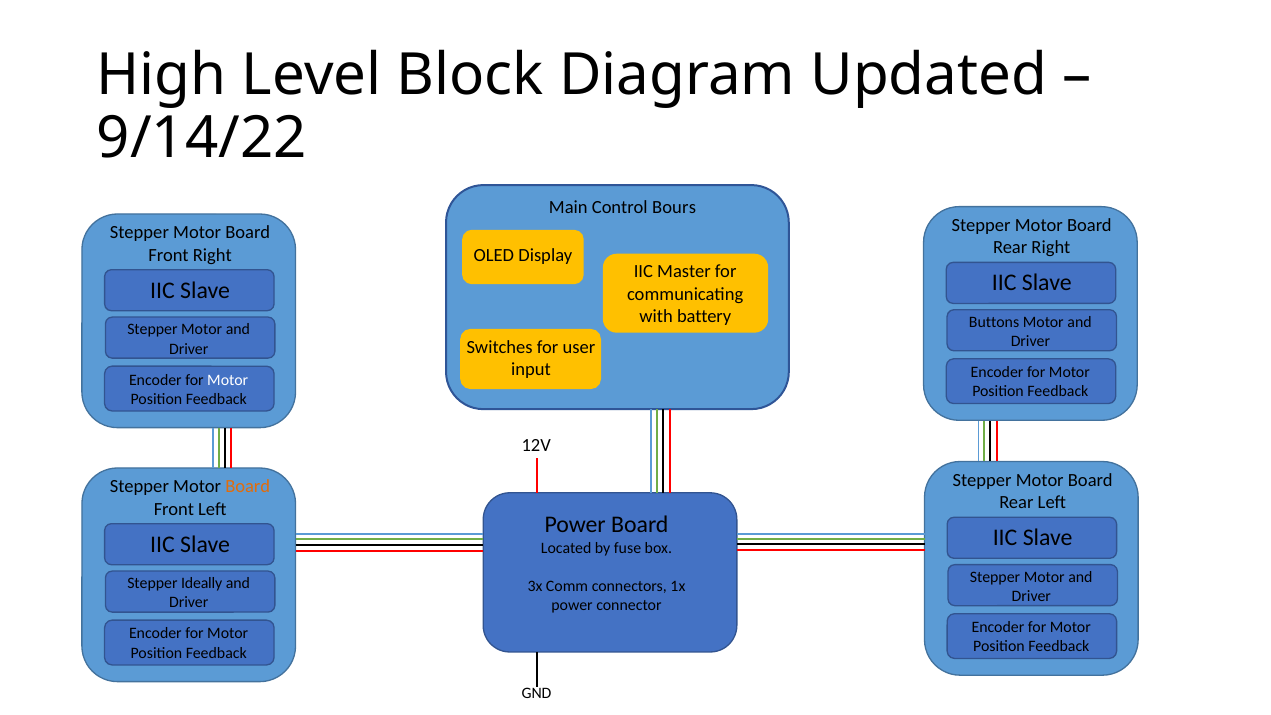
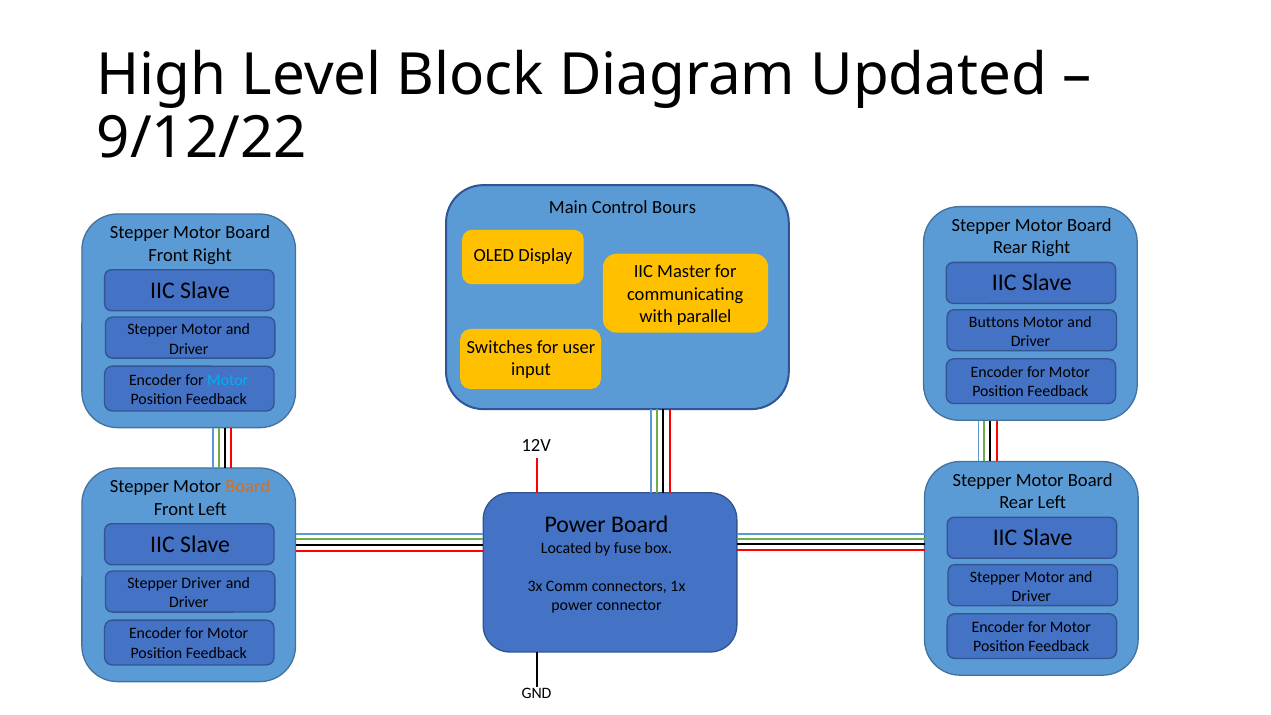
9/14/22: 9/14/22 -> 9/12/22
battery: battery -> parallel
Motor at (228, 380) colour: white -> light blue
Stepper Ideally: Ideally -> Driver
